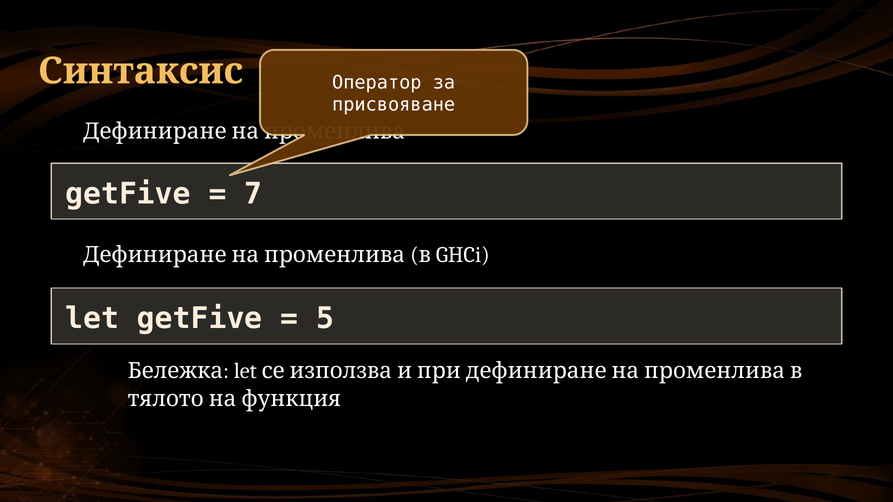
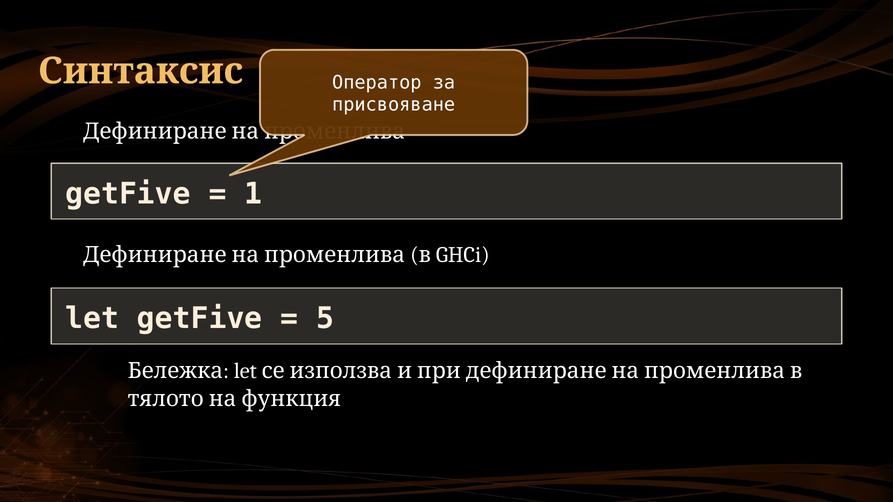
7: 7 -> 1
